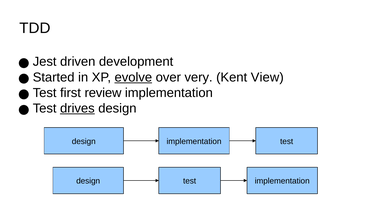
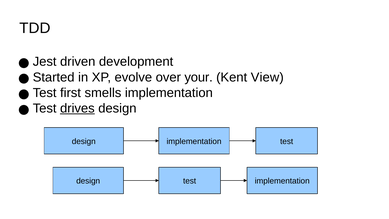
evolve underline: present -> none
very: very -> your
review: review -> smells
